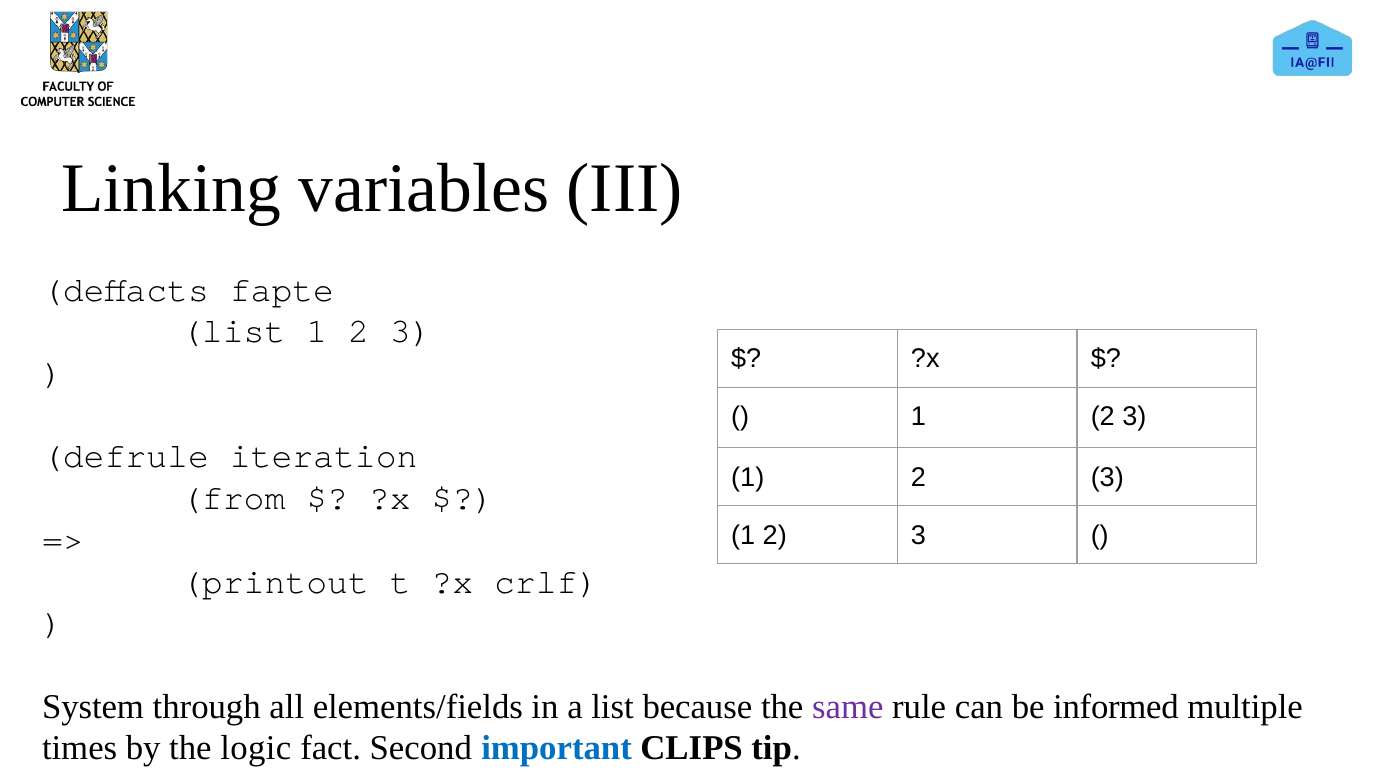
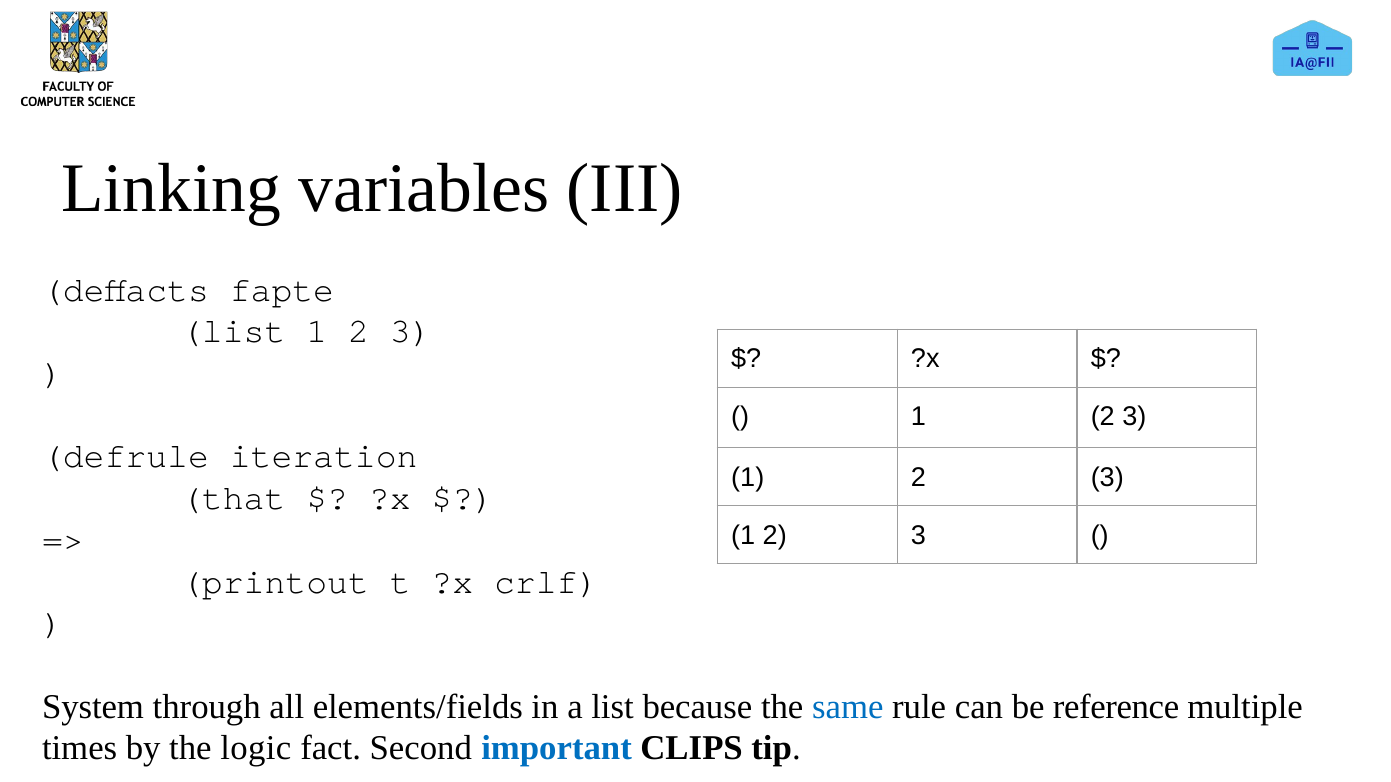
from: from -> that
same colour: purple -> blue
informed: informed -> reference
